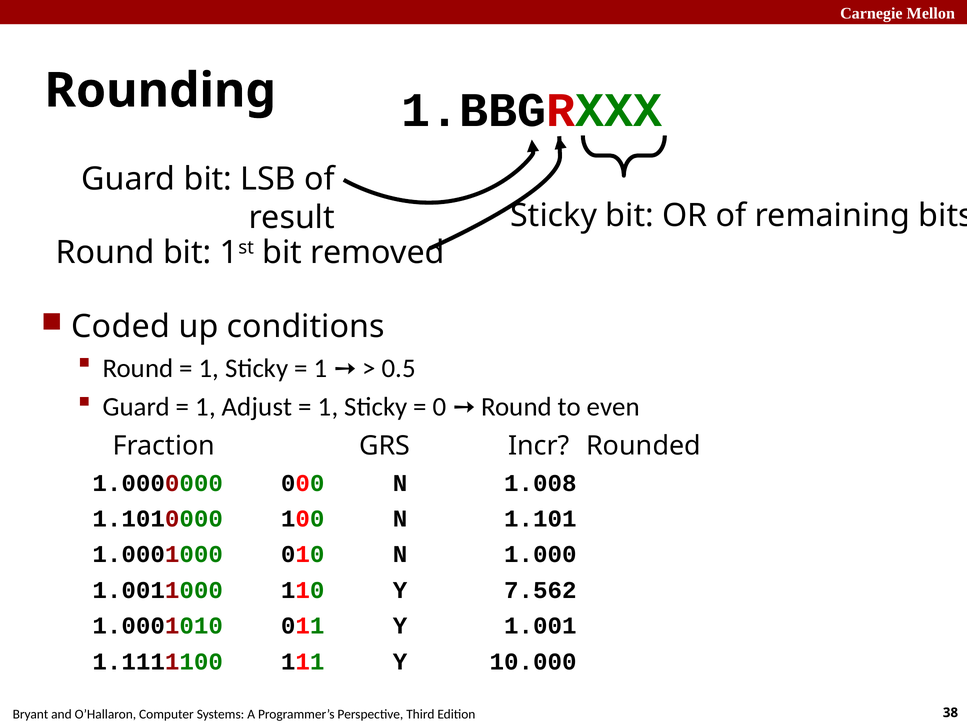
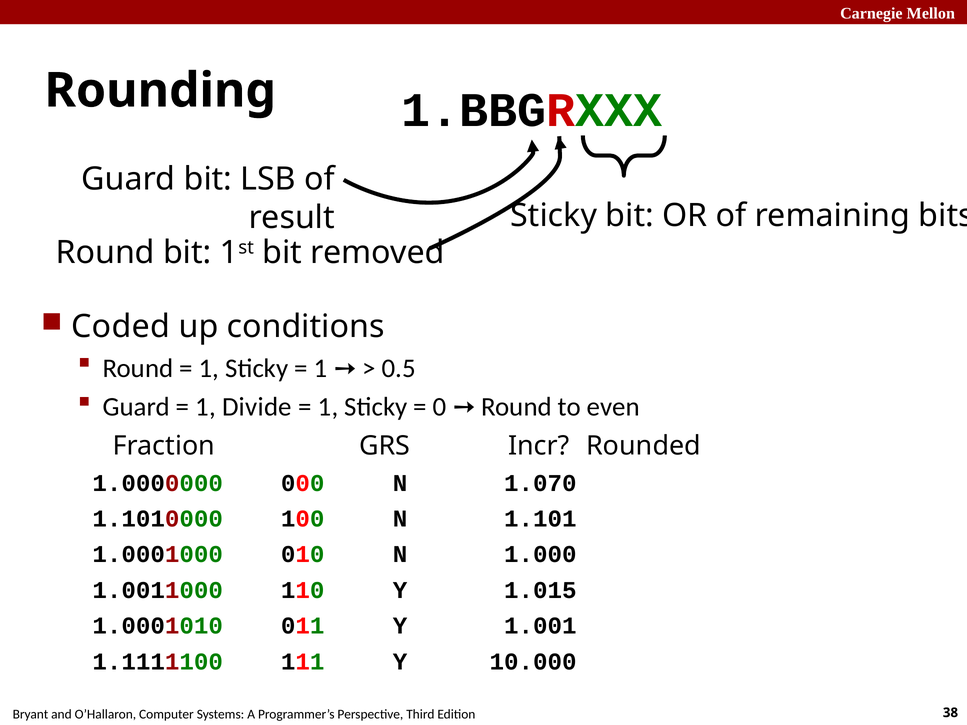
Adjust: Adjust -> Divide
1.008: 1.008 -> 1.070
7.562: 7.562 -> 1.015
